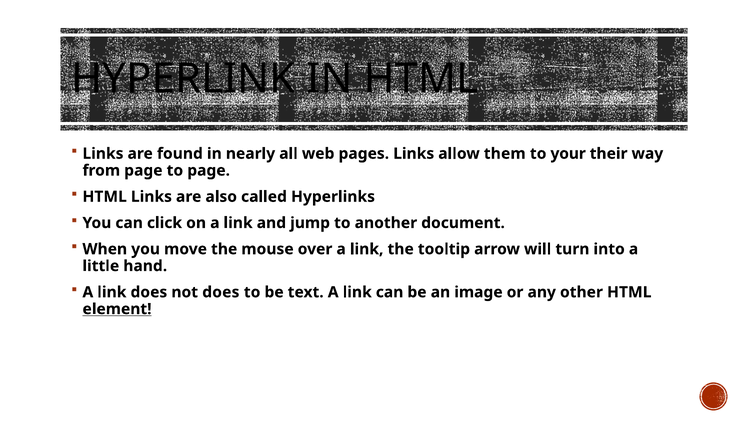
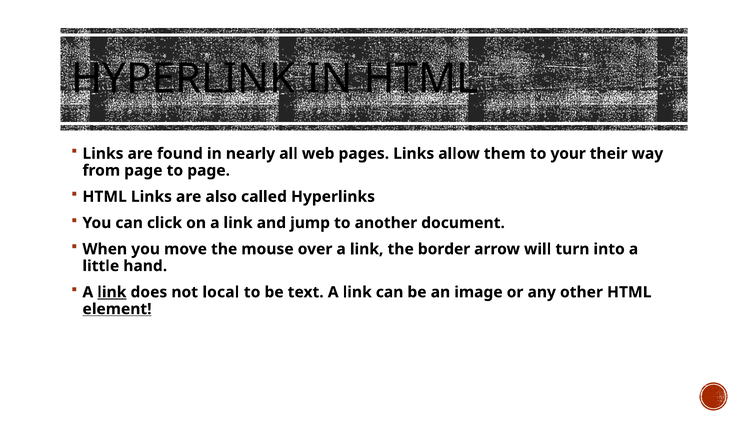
tooltip: tooltip -> border
link at (112, 292) underline: none -> present
not does: does -> local
